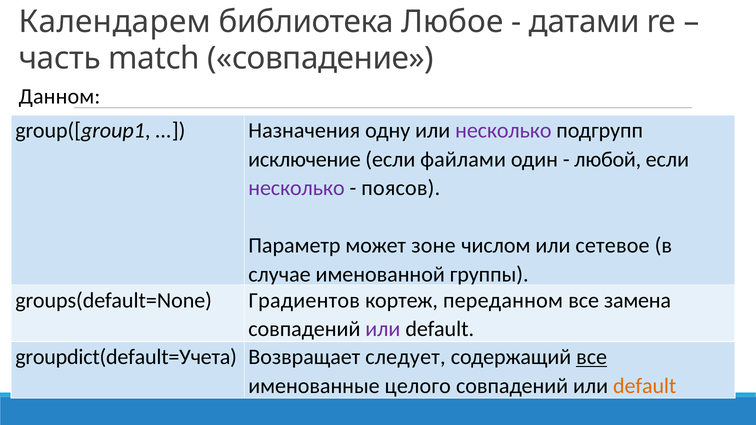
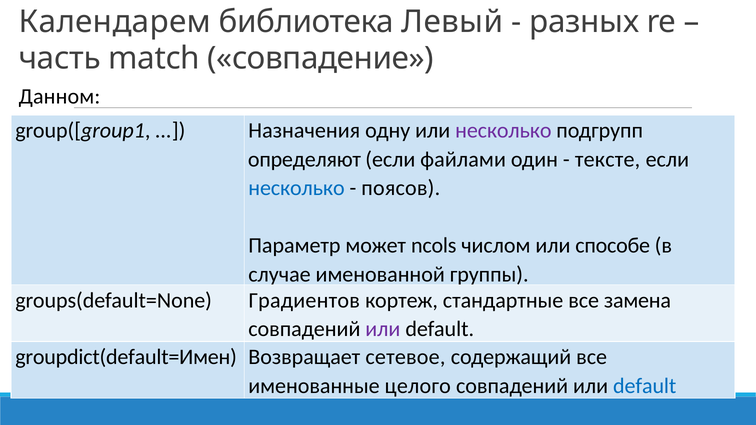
Любое: Любое -> Левый
датами: датами -> разных
исключение: исключение -> определяют
любой: любой -> тексте
несколько at (297, 188) colour: purple -> blue
зоне: зоне -> ncols
сетевое: сетевое -> способе
переданном: переданном -> стандартные
groupdict(default=Учета: groupdict(default=Учета -> groupdict(default=Имен
следует: следует -> сетевое
все at (592, 357) underline: present -> none
default at (645, 386) colour: orange -> blue
